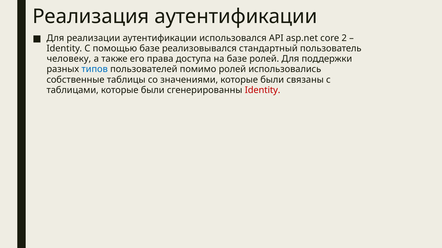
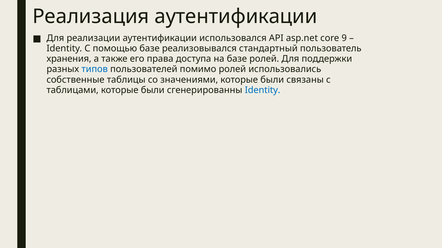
2: 2 -> 9
человеку: человеку -> хранения
Identity at (263, 90) colour: red -> blue
